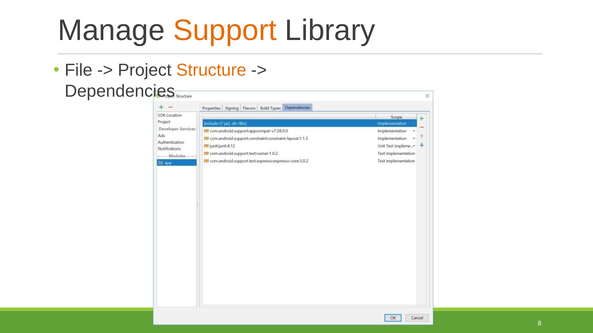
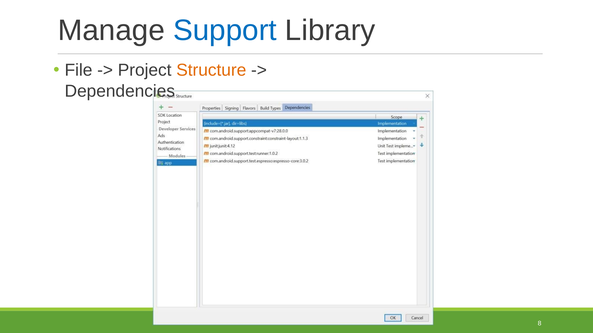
Support colour: orange -> blue
